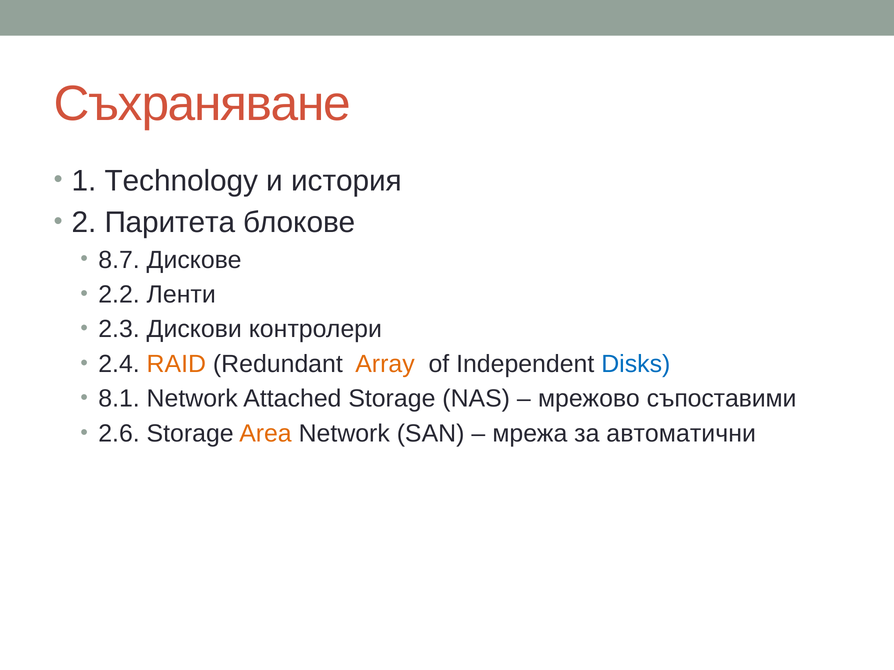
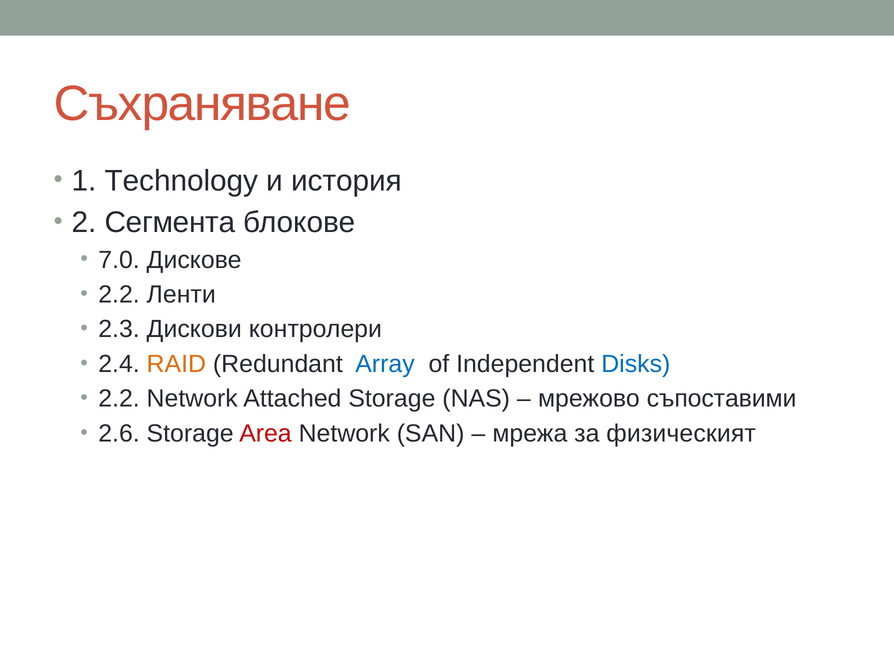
Паритета: Паритета -> Сегмента
8.7: 8.7 -> 7.0
Array colour: orange -> blue
8.1 at (119, 399): 8.1 -> 2.2
Area colour: orange -> red
автоматични: автоматични -> физическият
